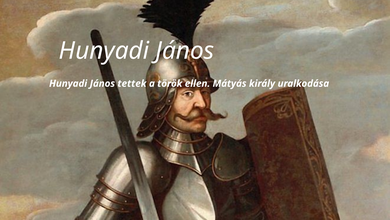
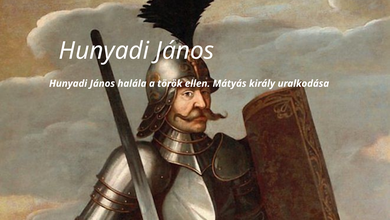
tettek: tettek -> halála
